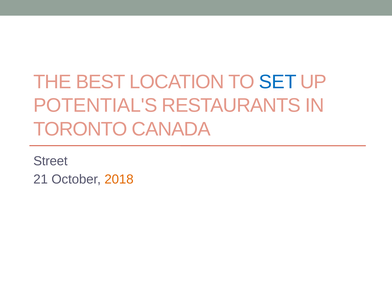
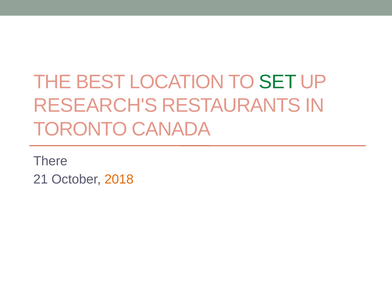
SET colour: blue -> green
POTENTIAL'S: POTENTIAL'S -> RESEARCH'S
Street: Street -> There
